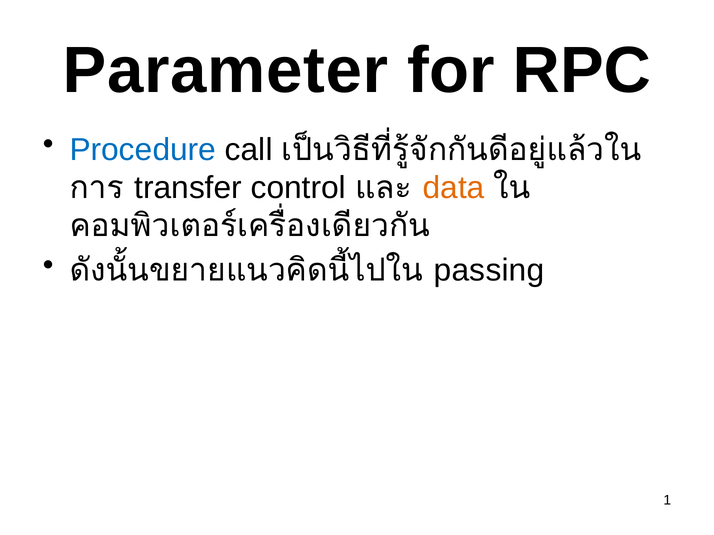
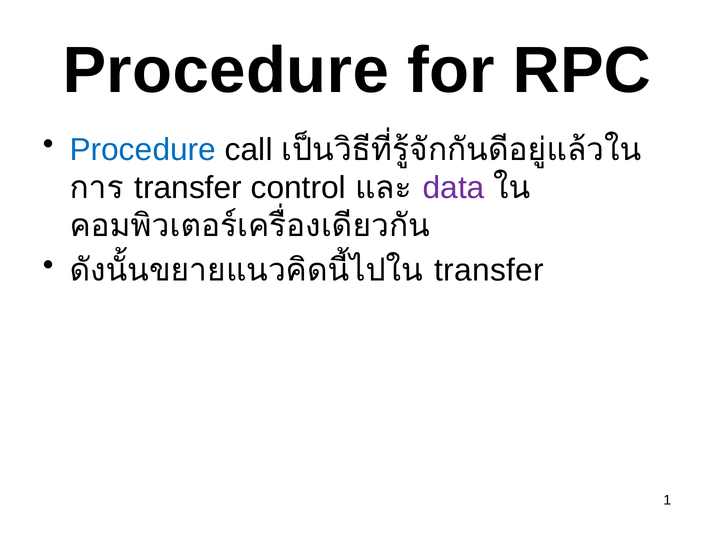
Parameter at (226, 71): Parameter -> Procedure
data colour: orange -> purple
passing at (489, 270): passing -> transfer
